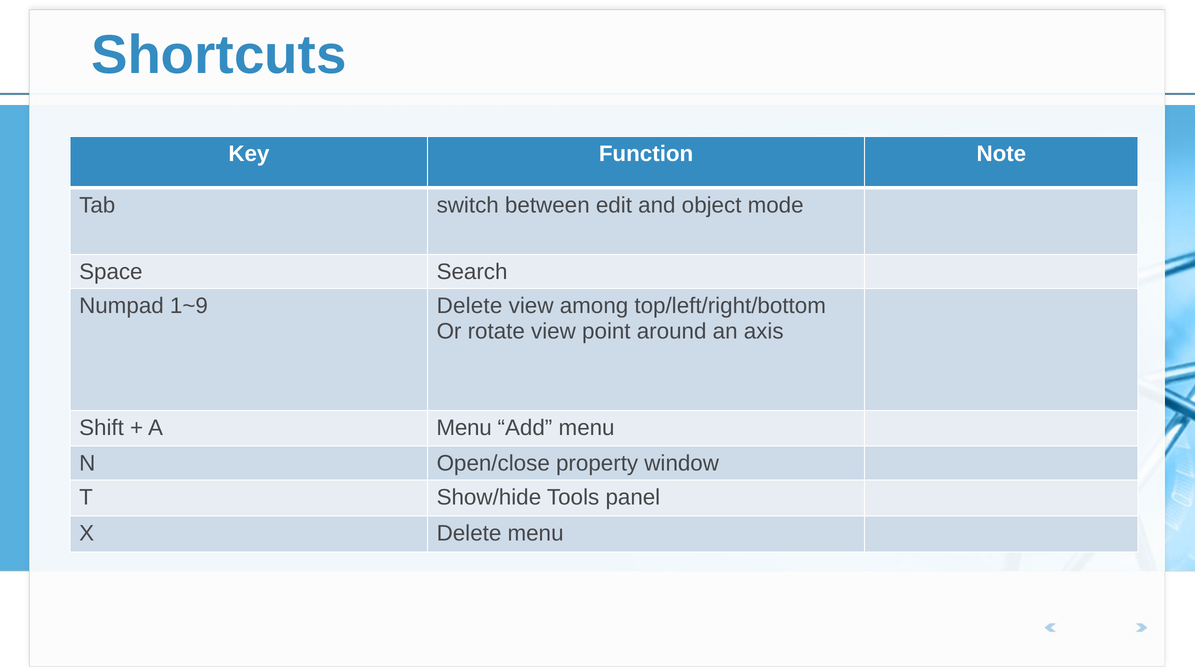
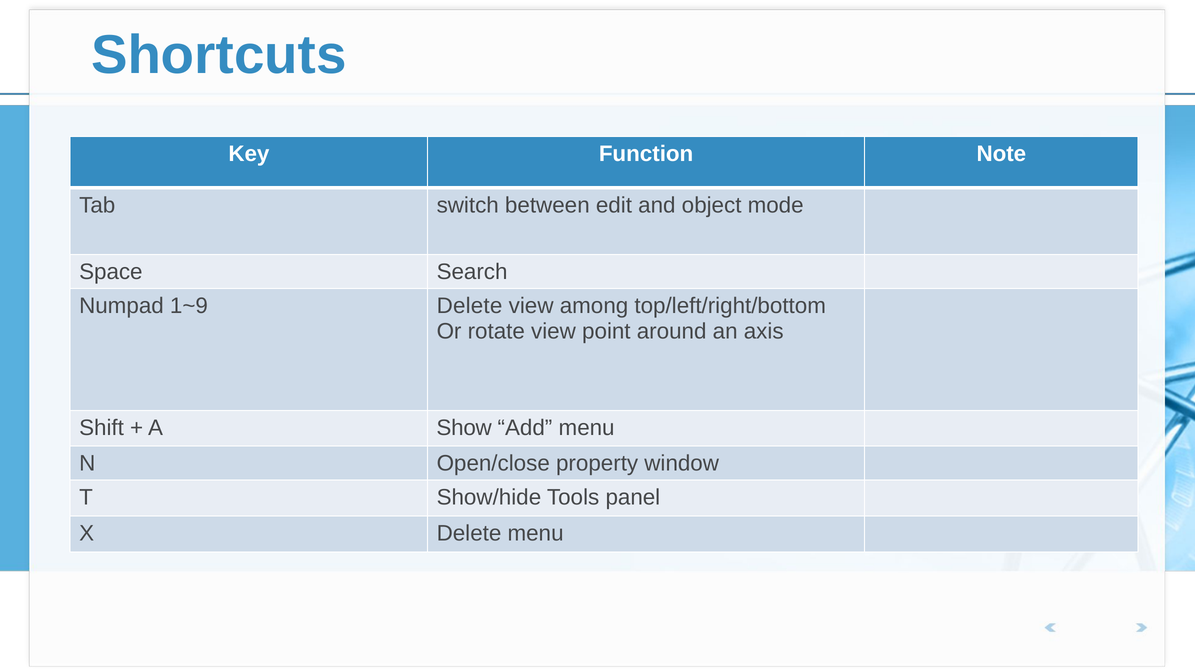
A Menu: Menu -> Show
